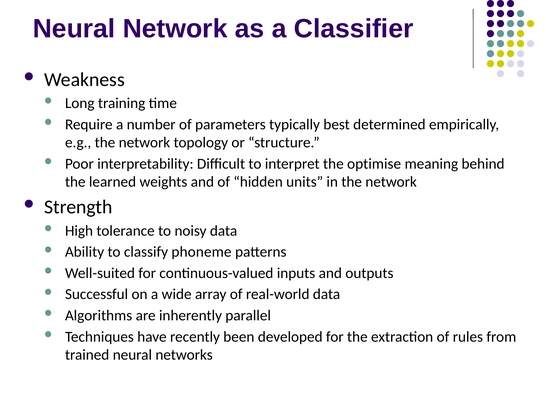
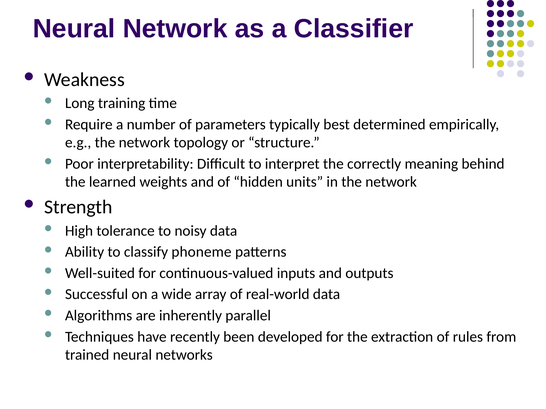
optimise: optimise -> correctly
